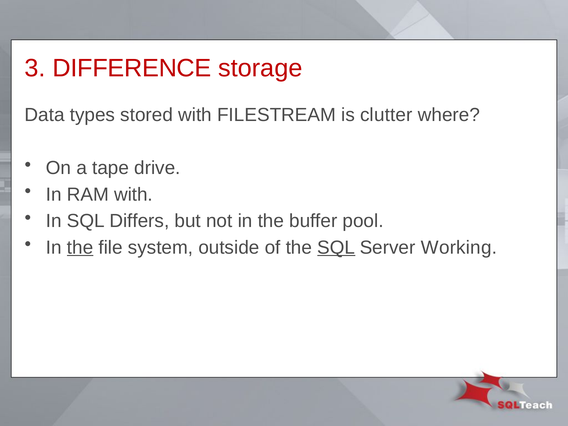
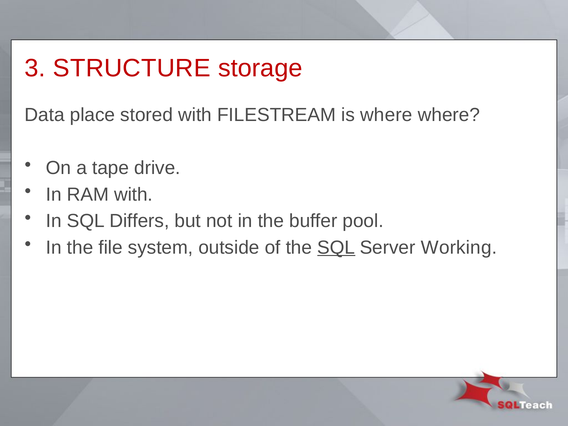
DIFFERENCE: DIFFERENCE -> STRUCTURE
types: types -> place
is clutter: clutter -> where
the at (80, 247) underline: present -> none
